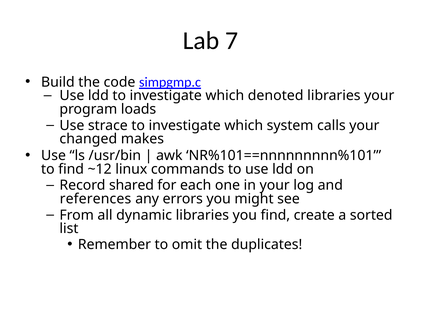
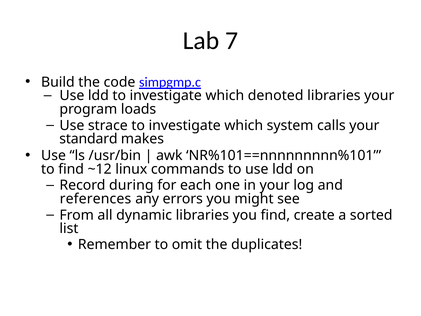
changed: changed -> standard
shared: shared -> during
